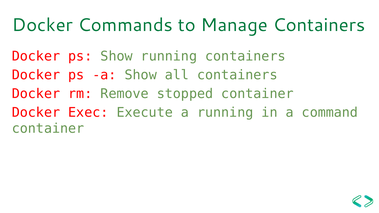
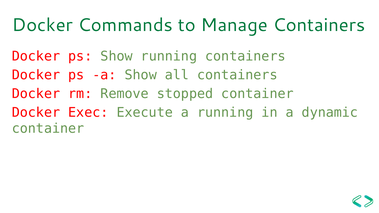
command: command -> dynamic
